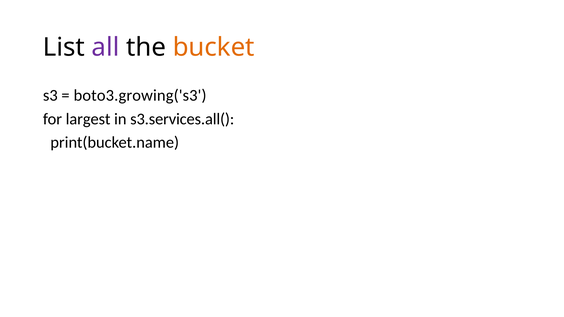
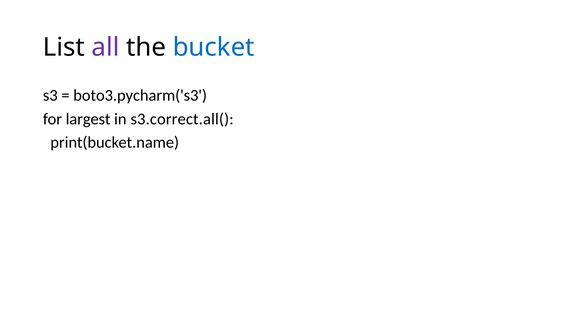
bucket colour: orange -> blue
boto3.growing('s3: boto3.growing('s3 -> boto3.pycharm('s3
s3.services.all(: s3.services.all( -> s3.correct.all(
